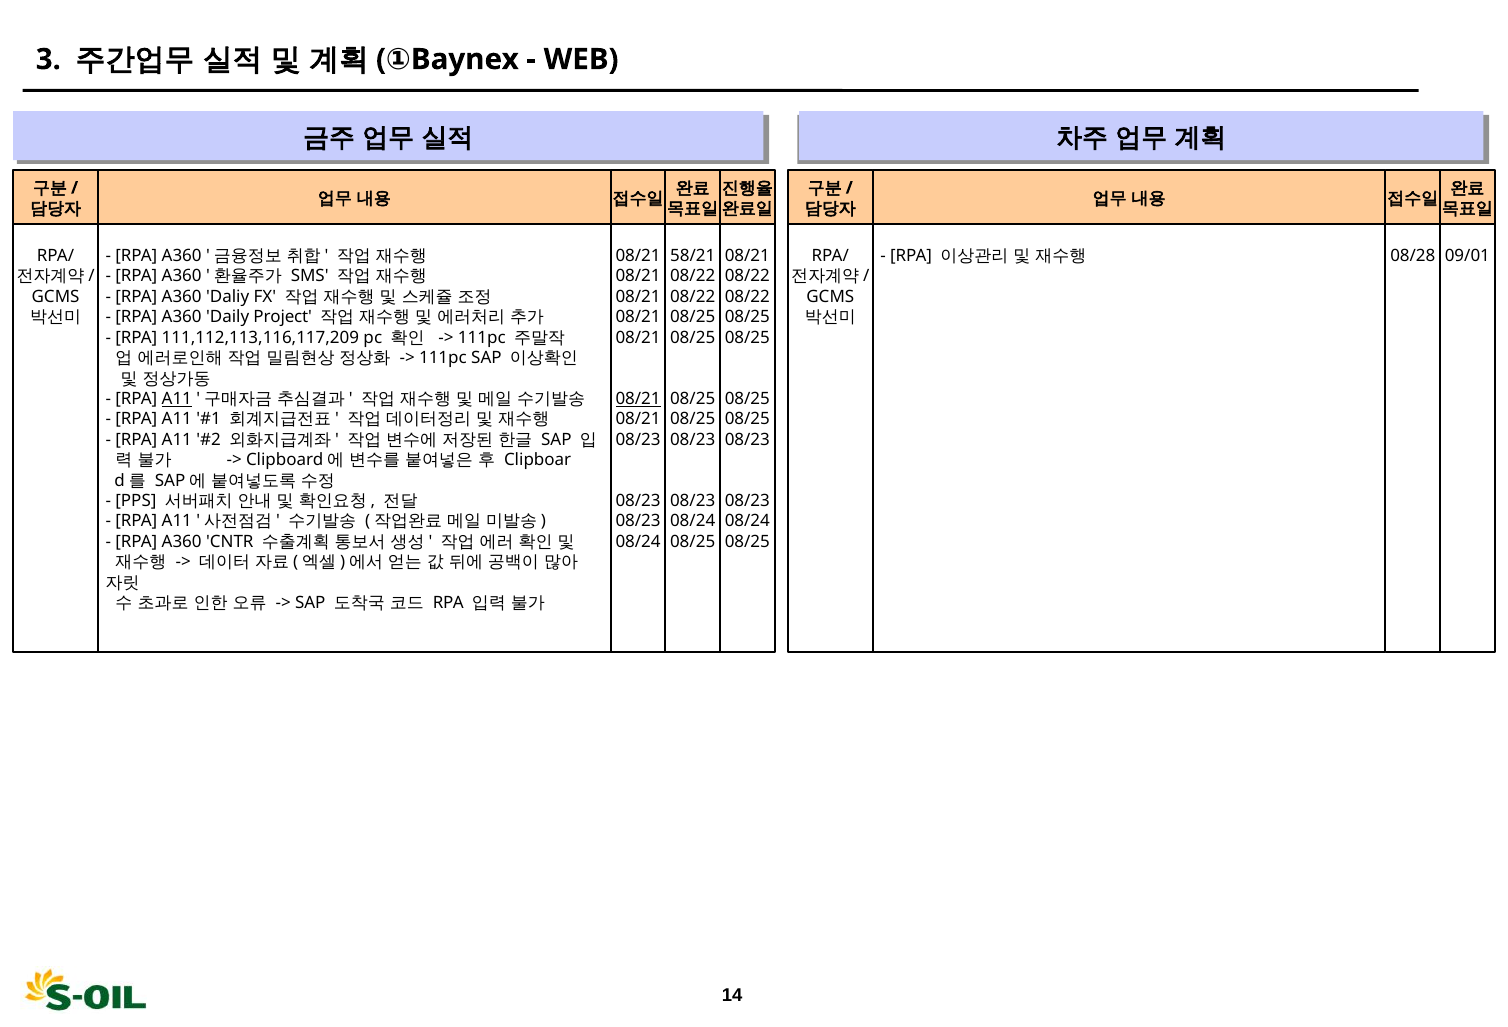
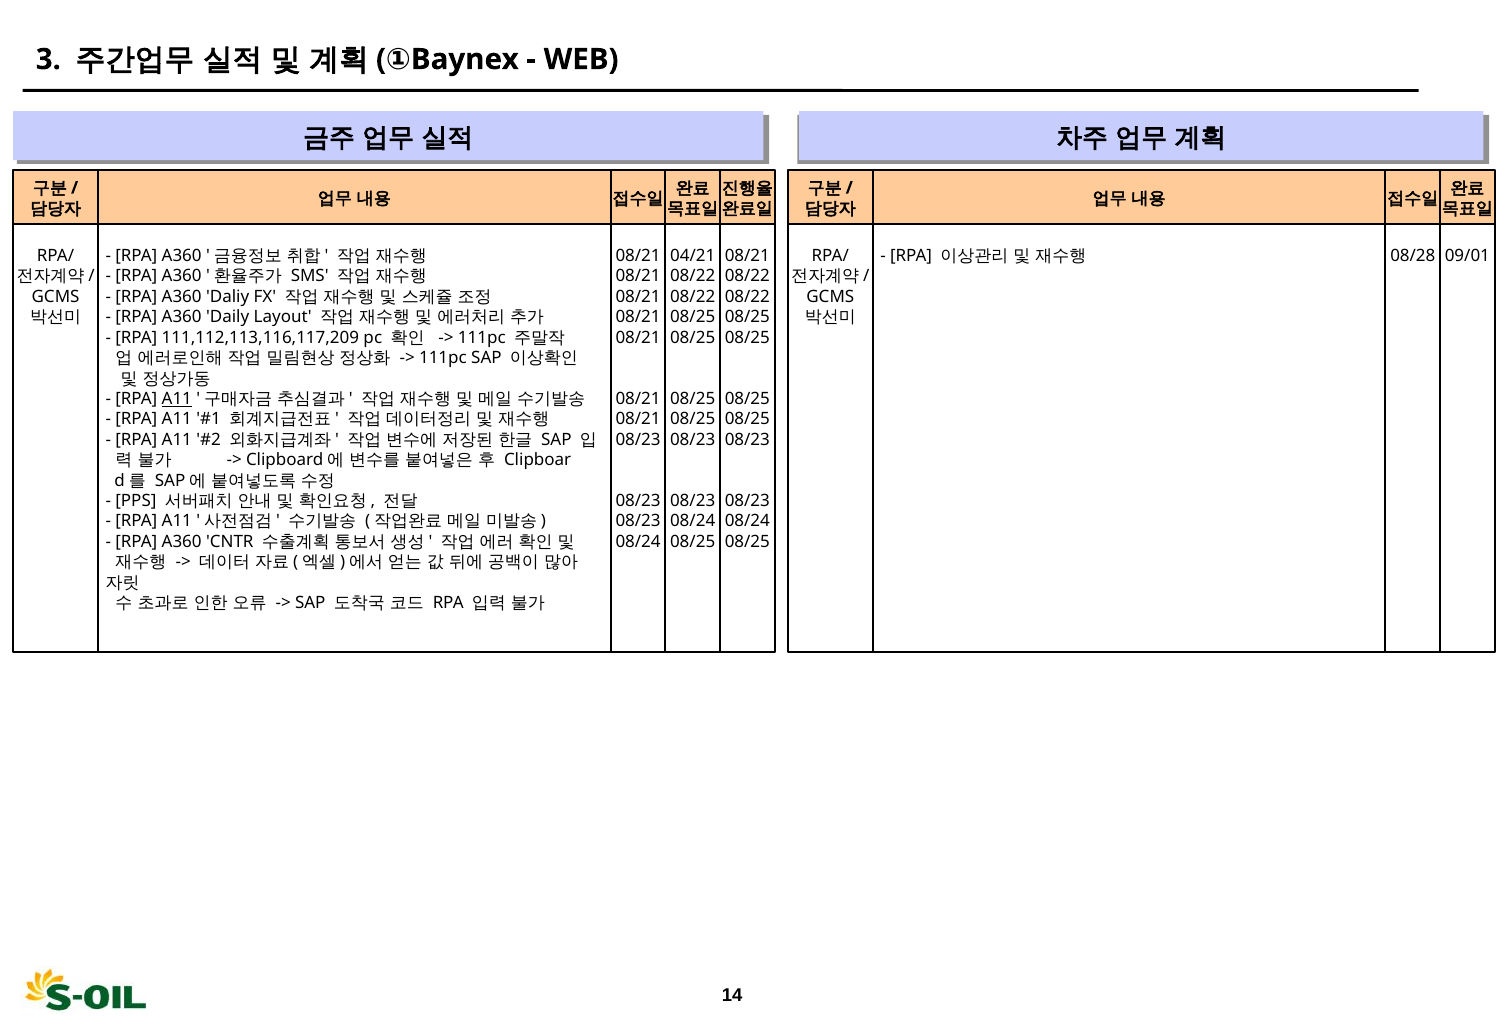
58/21: 58/21 -> 04/21
Project: Project -> Layout
08/21 at (638, 399) underline: present -> none
